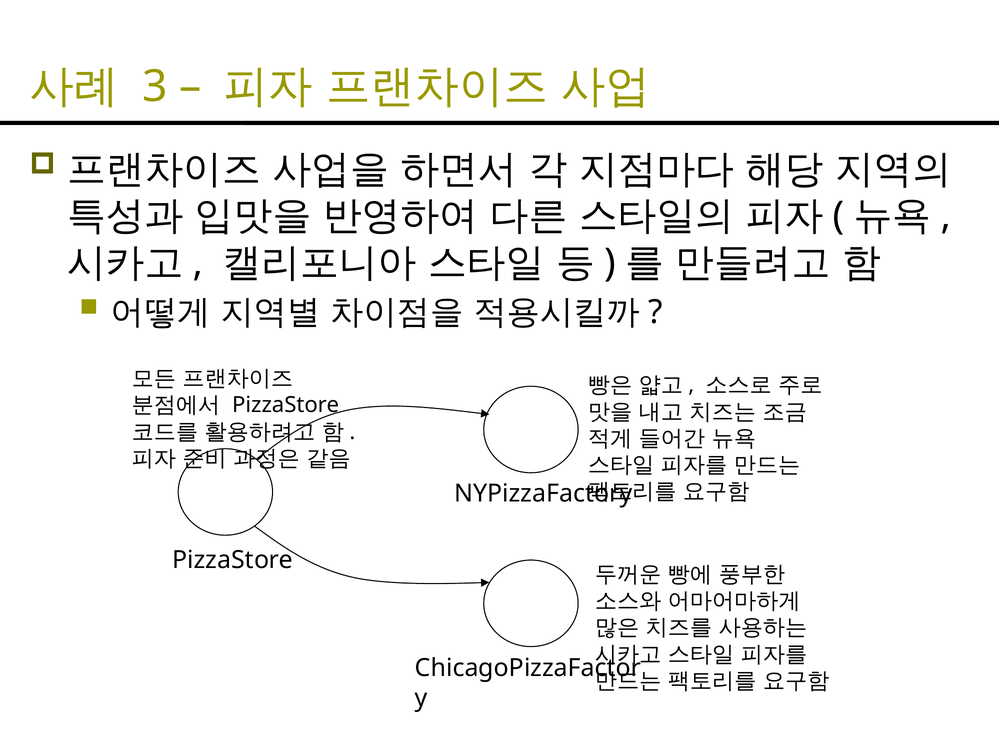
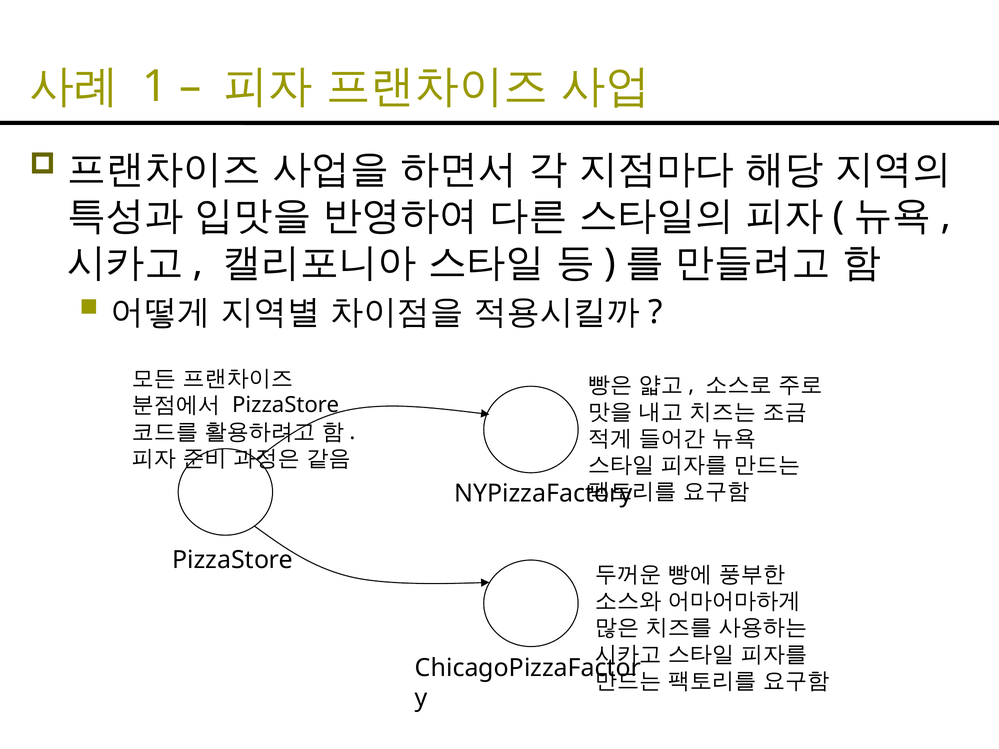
3: 3 -> 1
